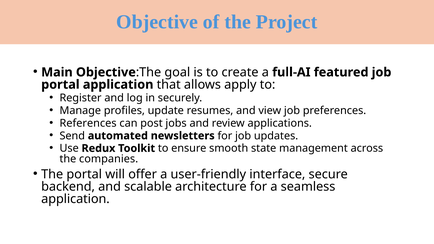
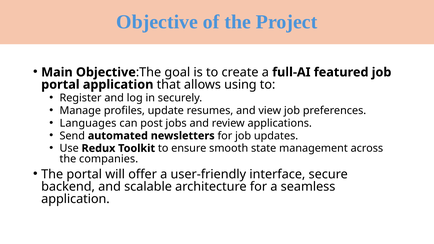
apply: apply -> using
References: References -> Languages
